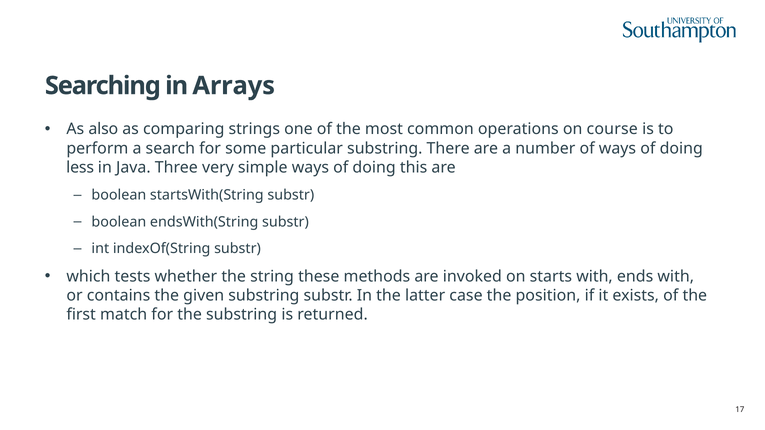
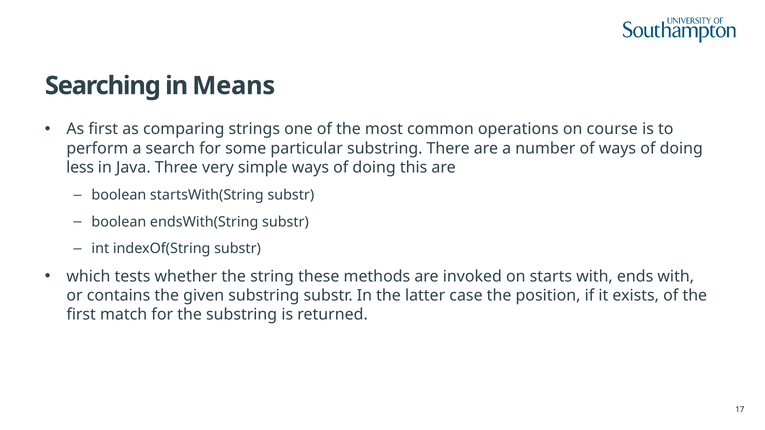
Arrays: Arrays -> Means
As also: also -> first
